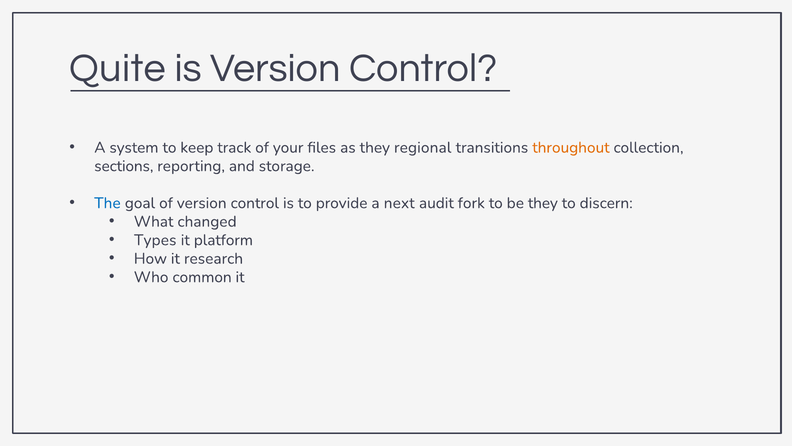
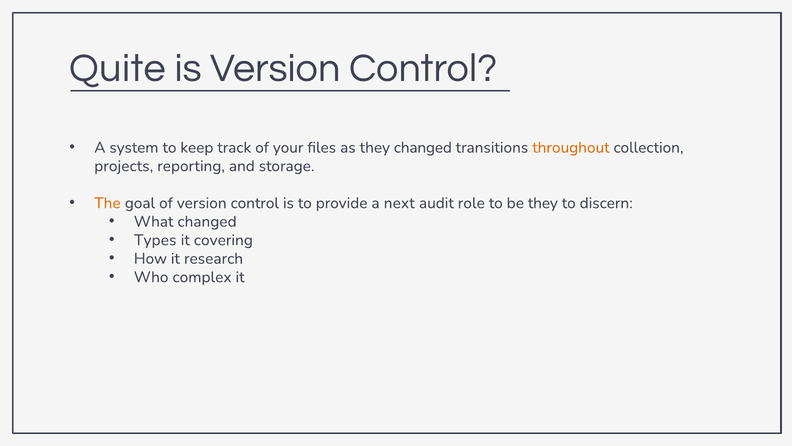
they regional: regional -> changed
sections: sections -> projects
The colour: blue -> orange
fork: fork -> role
platform: platform -> covering
common: common -> complex
